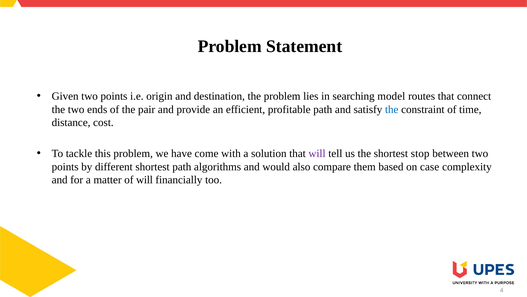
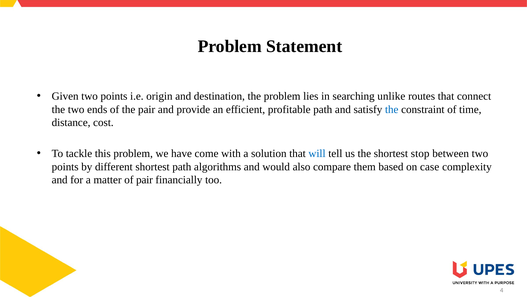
model: model -> unlike
will at (317, 153) colour: purple -> blue
of will: will -> pair
